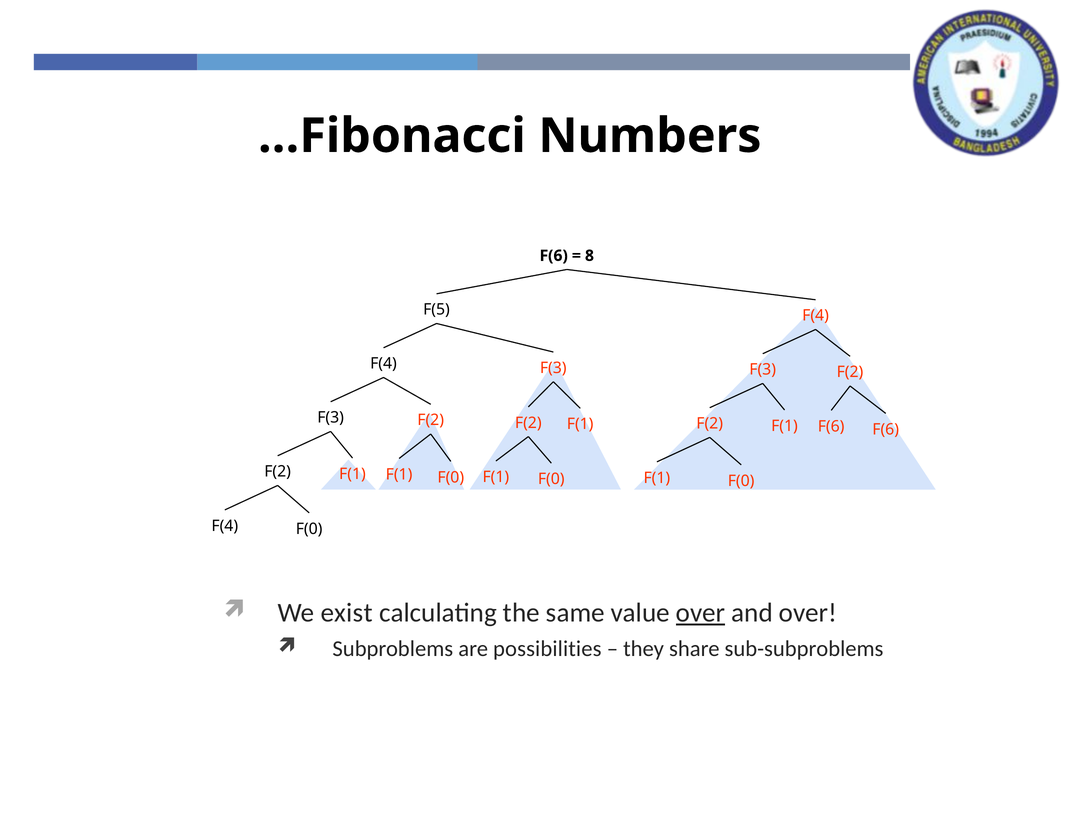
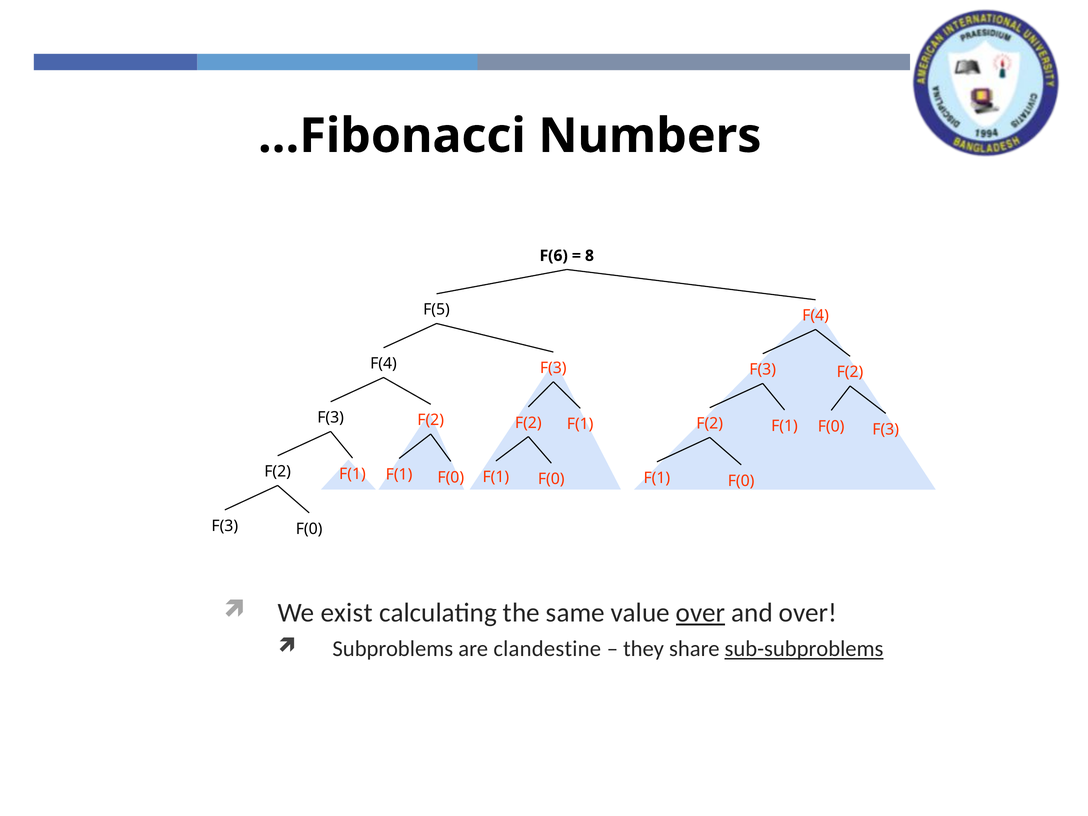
F(1 F(6: F(6 -> F(0
F(6 at (886, 429): F(6 -> F(3
F(4 at (225, 526): F(4 -> F(3
possibilities: possibilities -> clandestine
sub-subproblems underline: none -> present
